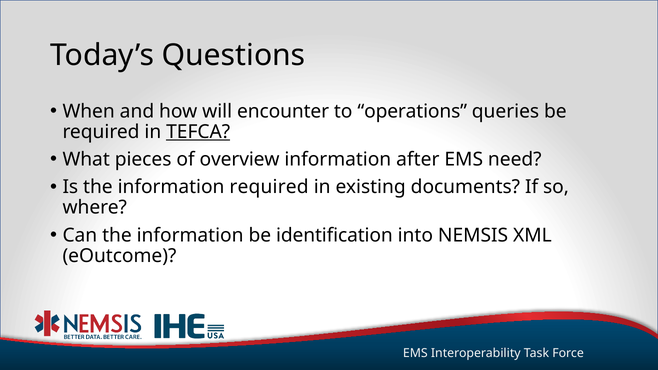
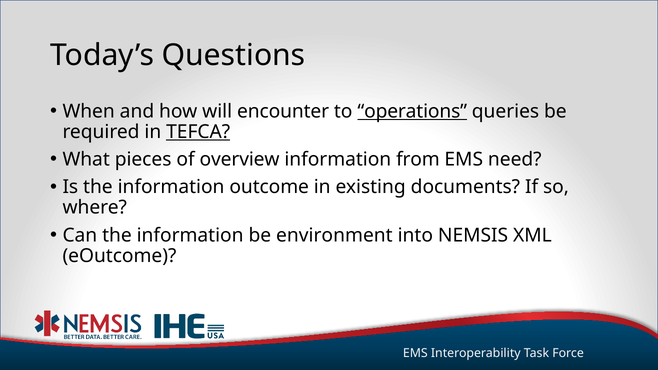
operations underline: none -> present
after: after -> from
information required: required -> outcome
identification: identification -> environment
